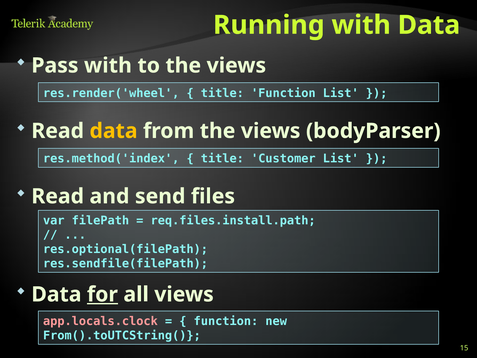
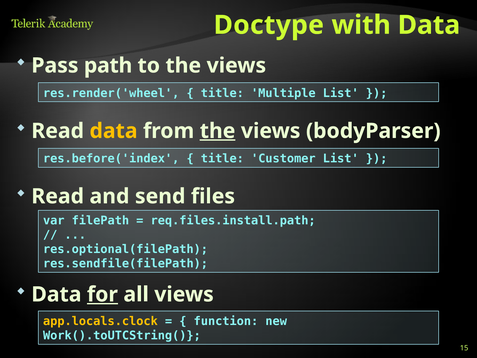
Running: Running -> Doctype
Pass with: with -> path
title Function: Function -> Multiple
the at (218, 131) underline: none -> present
res.method('index: res.method('index -> res.before('index
app.locals.clock colour: pink -> yellow
From().toUTCString(: From().toUTCString( -> Work().toUTCString(
